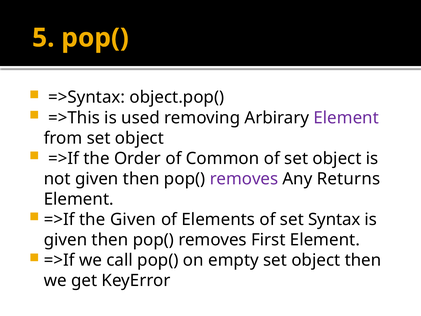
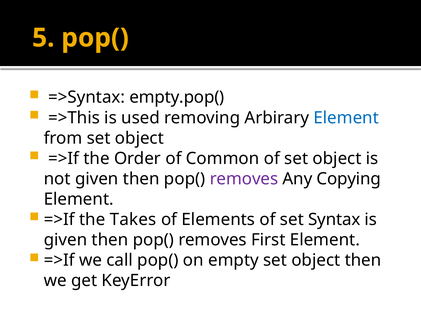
object.pop(: object.pop( -> empty.pop(
Element at (346, 118) colour: purple -> blue
Returns: Returns -> Copying
the Given: Given -> Takes
